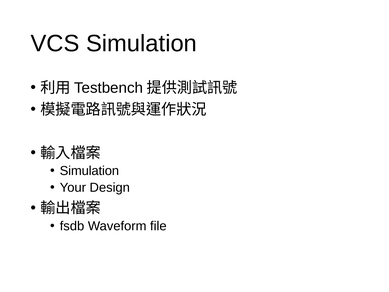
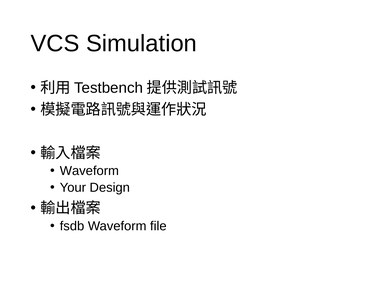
Simulation at (89, 171): Simulation -> Waveform
